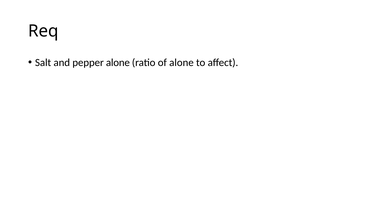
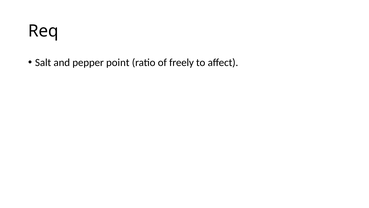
pepper alone: alone -> point
of alone: alone -> freely
